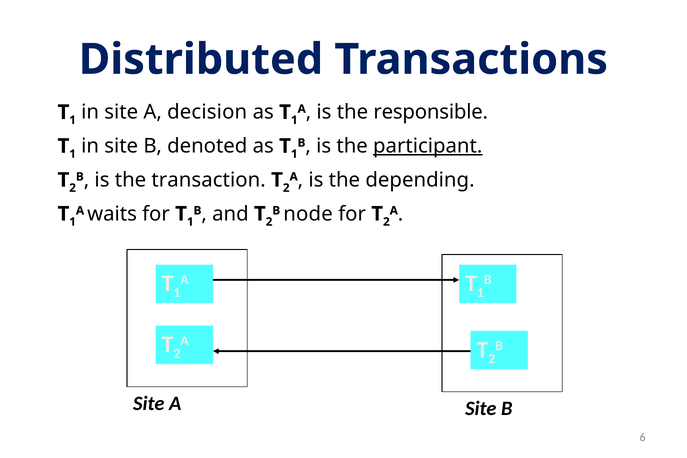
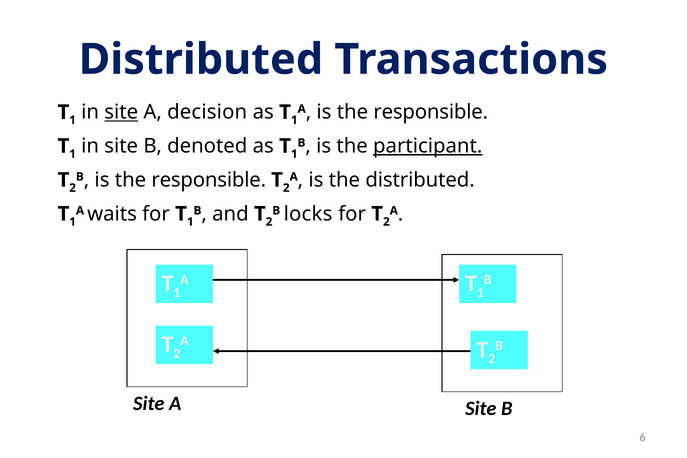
site at (121, 112) underline: none -> present
B is the transaction: transaction -> responsible
the depending: depending -> distributed
node: node -> locks
